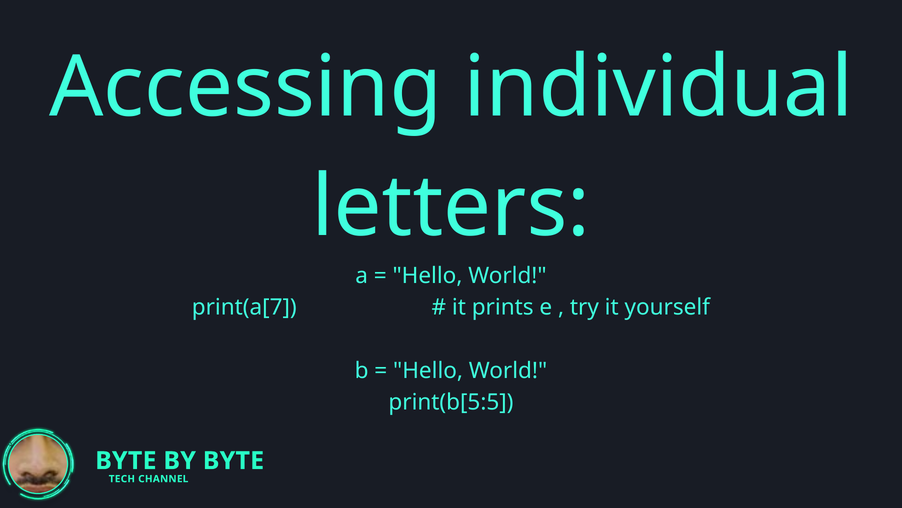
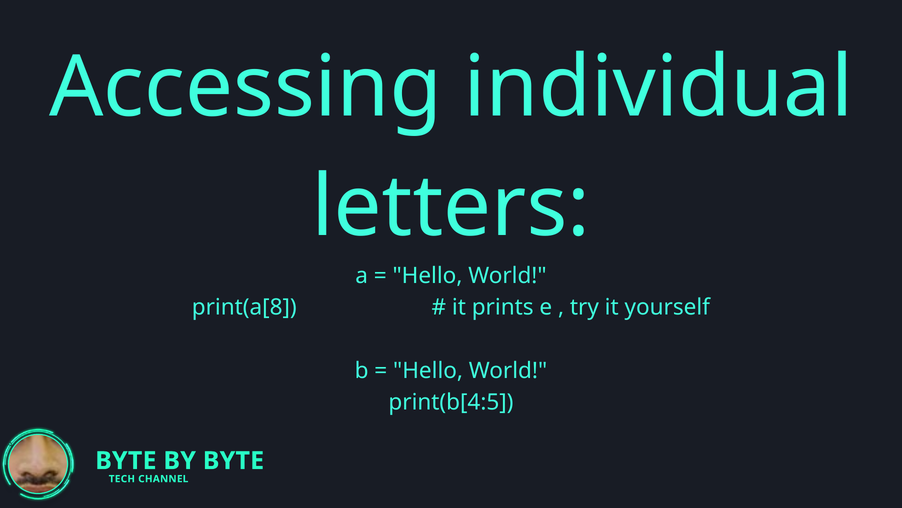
print(a[7: print(a[7 -> print(a[8
print(b[5:5: print(b[5:5 -> print(b[4:5
